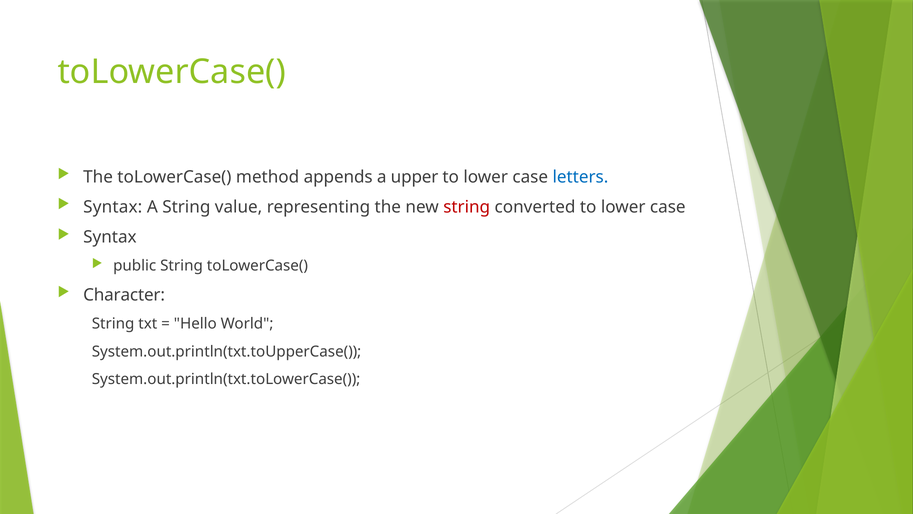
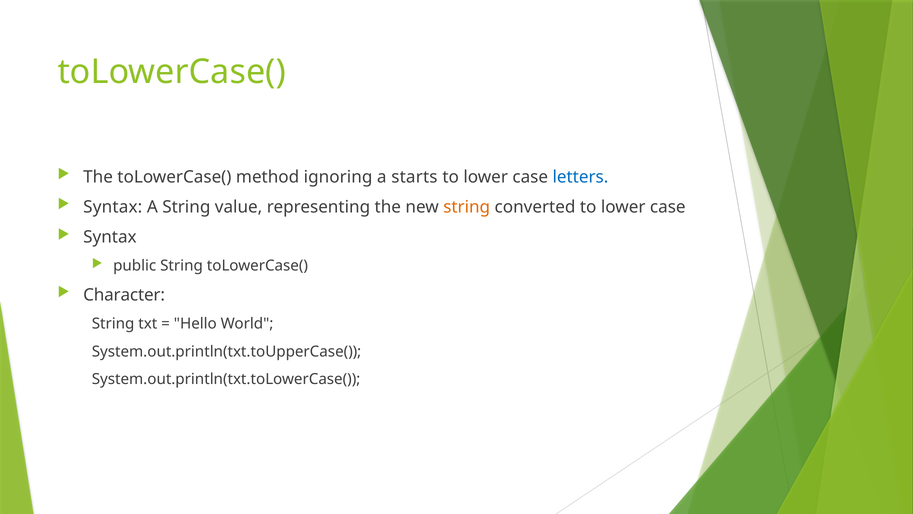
appends: appends -> ignoring
upper: upper -> starts
string at (467, 207) colour: red -> orange
